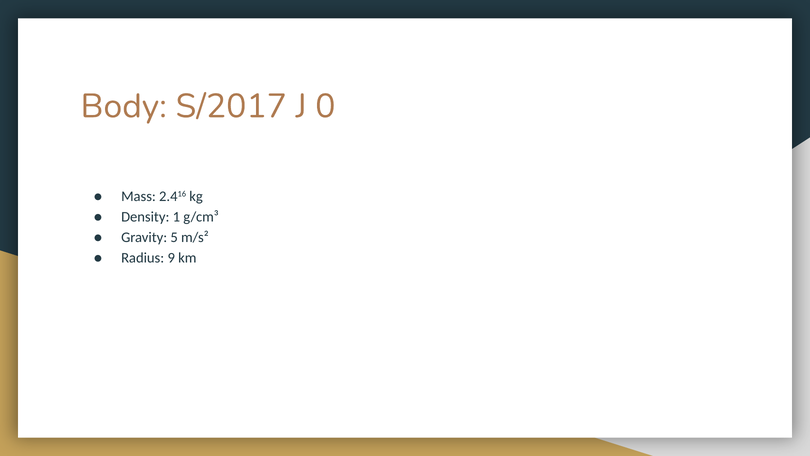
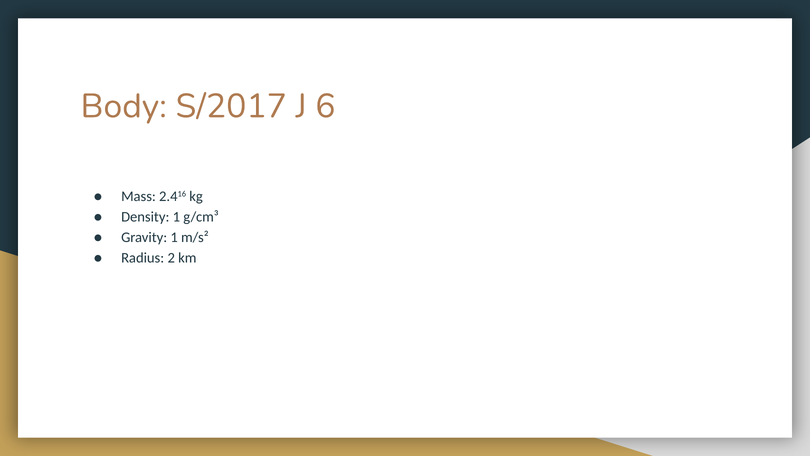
0: 0 -> 6
Gravity 5: 5 -> 1
9: 9 -> 2
